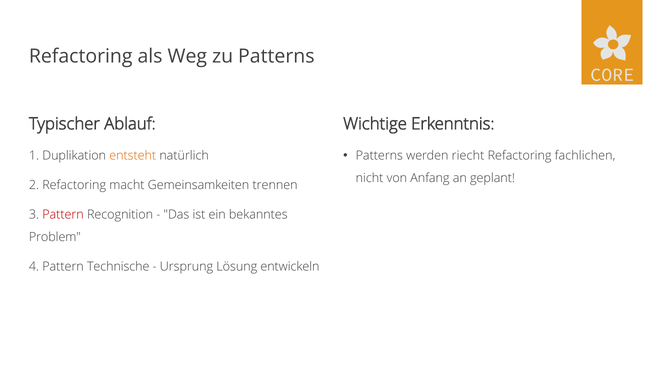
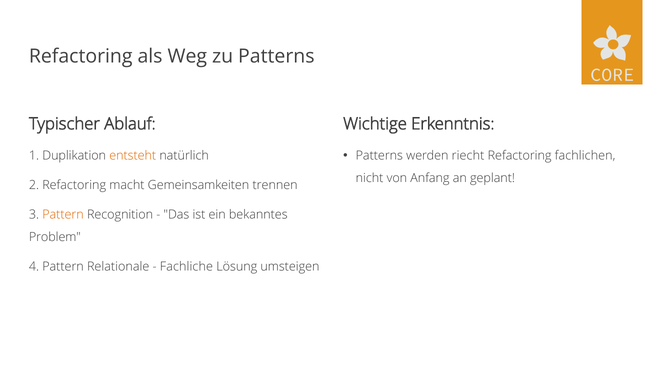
Pattern at (63, 214) colour: red -> orange
Technische: Technische -> Relationale
Ursprung: Ursprung -> Fachliche
entwickeln: entwickeln -> umsteigen
